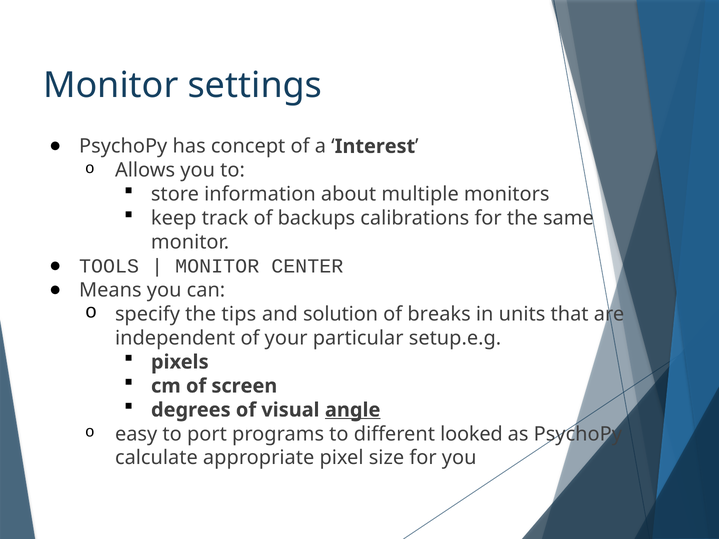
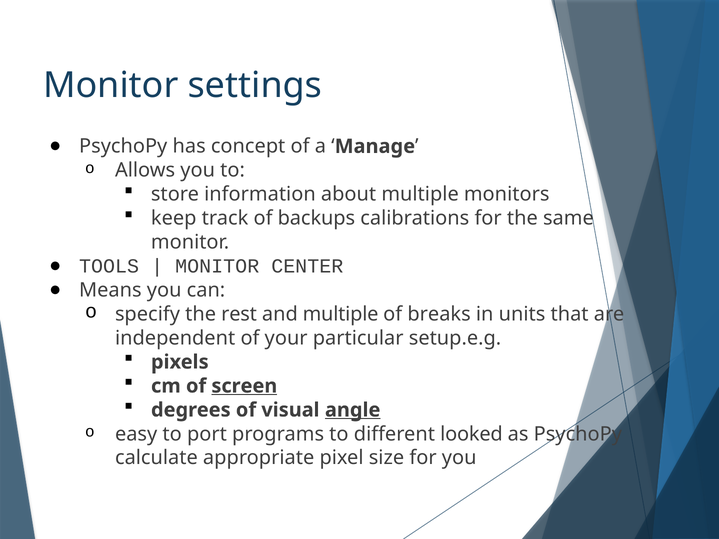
Interest: Interest -> Manage
tips: tips -> rest
and solution: solution -> multiple
screen underline: none -> present
